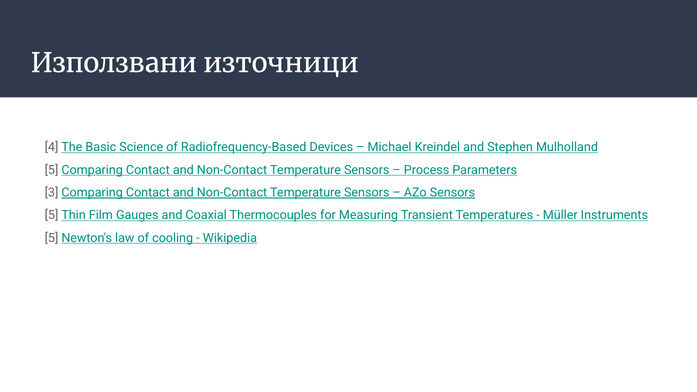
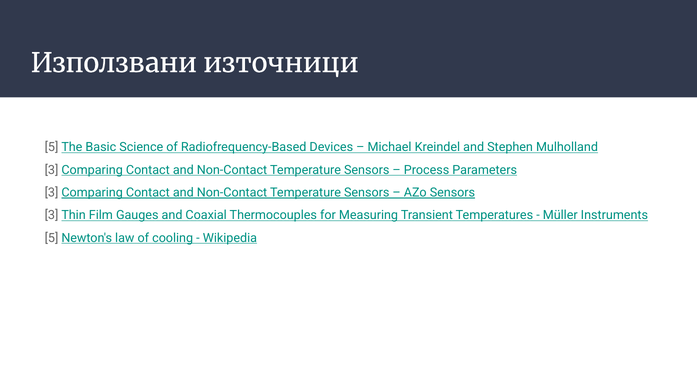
4 at (52, 147): 4 -> 5
5 at (52, 170): 5 -> 3
5 at (52, 215): 5 -> 3
